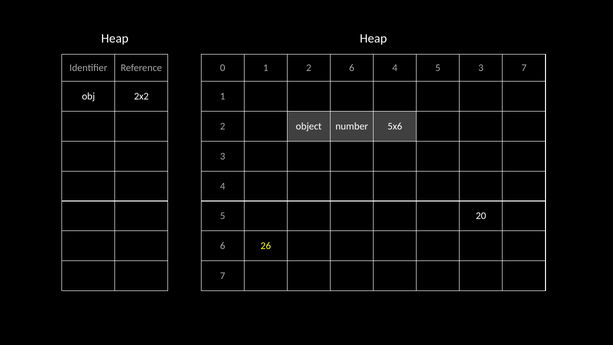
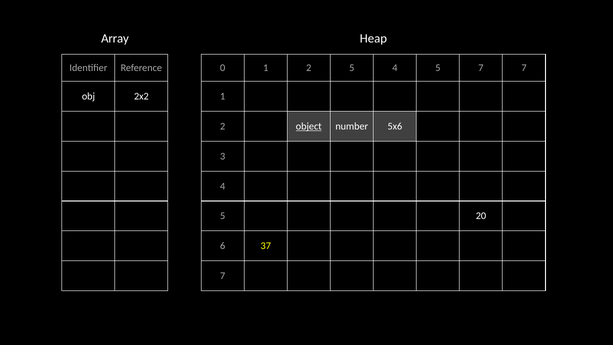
Heap at (115, 38): Heap -> Array
2 6: 6 -> 5
5 3: 3 -> 7
object underline: none -> present
26: 26 -> 37
